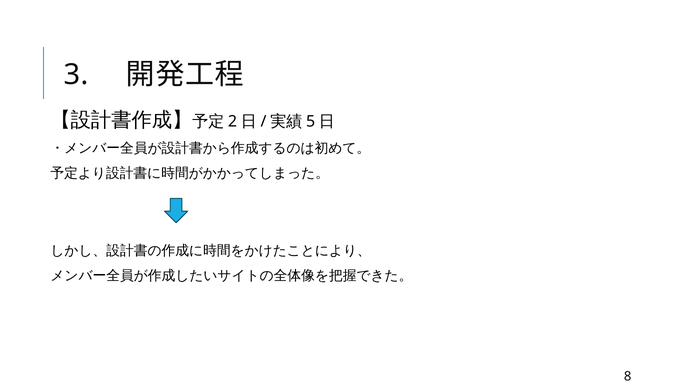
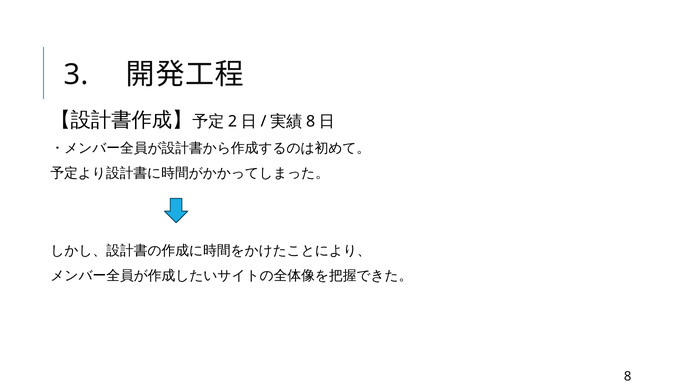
5 at (311, 121): 5 -> 8
